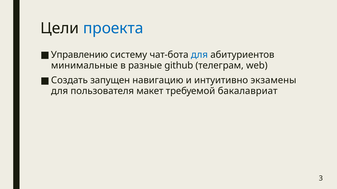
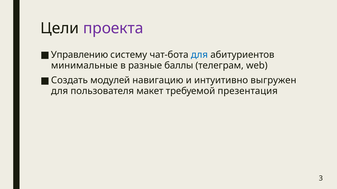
проекта colour: blue -> purple
github: github -> баллы
запущен: запущен -> модулей
экзамены: экзамены -> выгружен
бакалавриат: бакалавриат -> презентация
